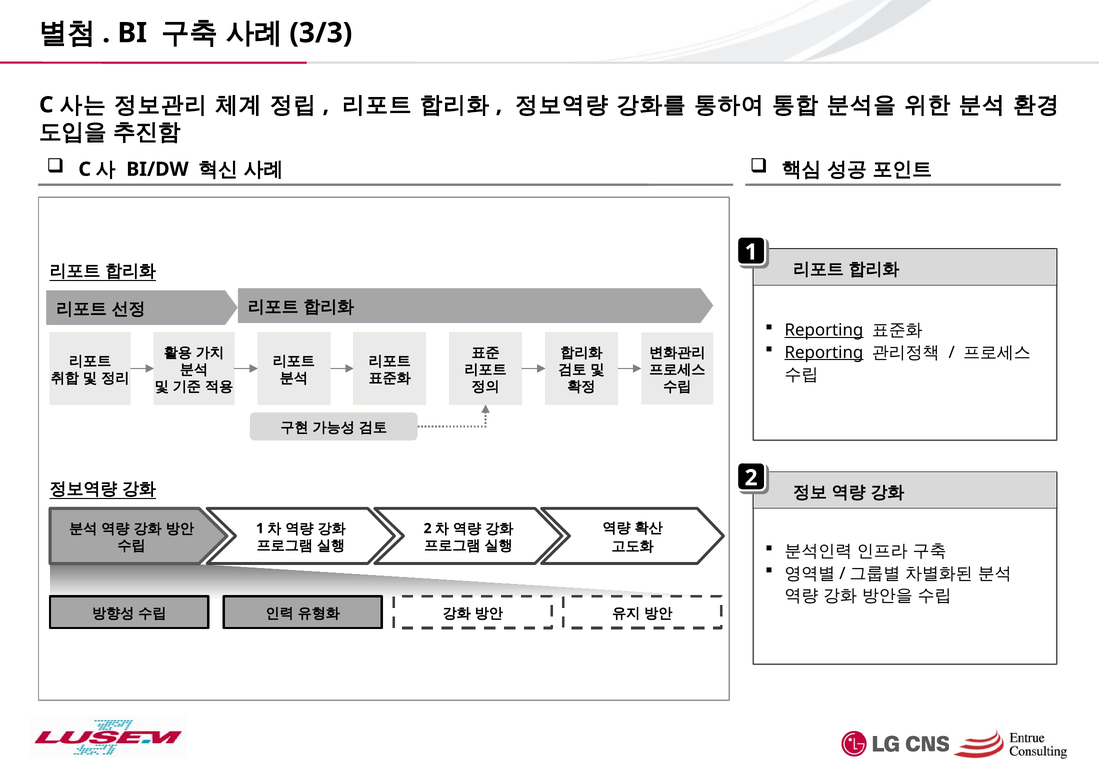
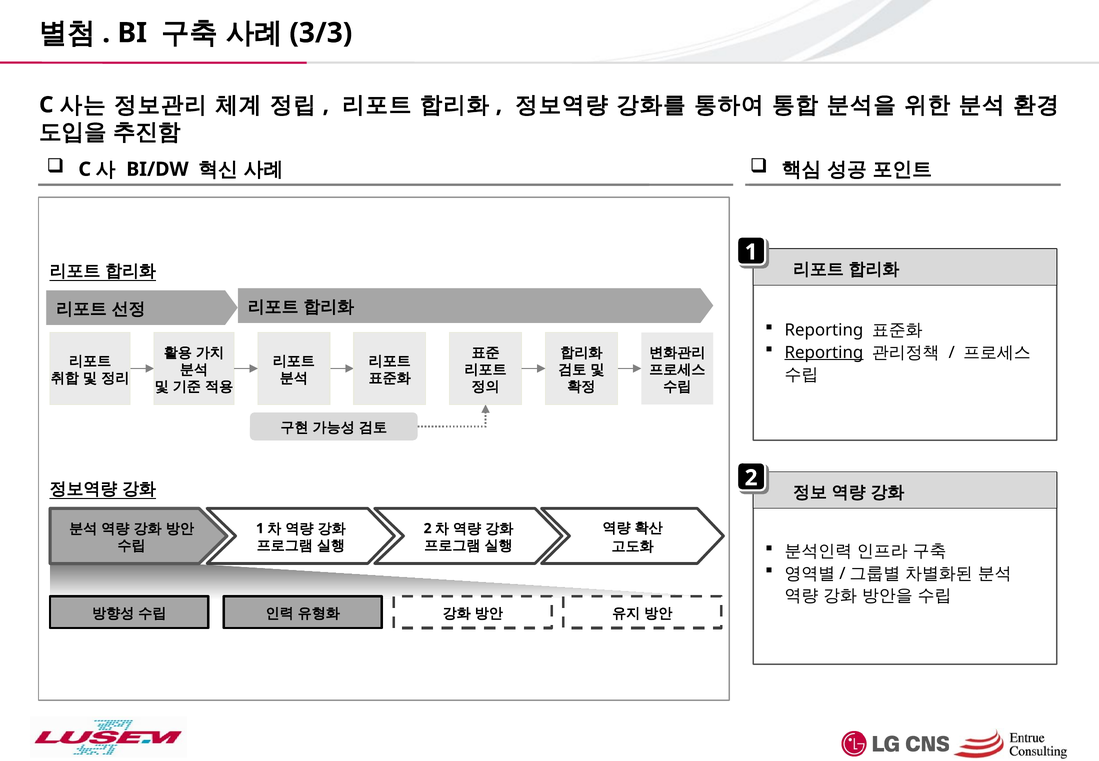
Reporting at (824, 330) underline: present -> none
